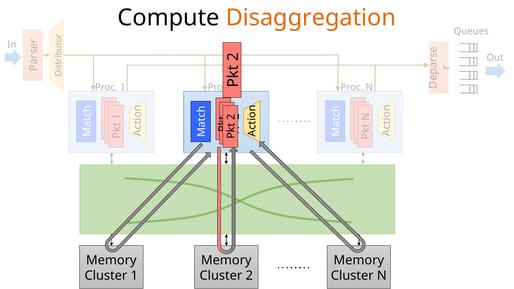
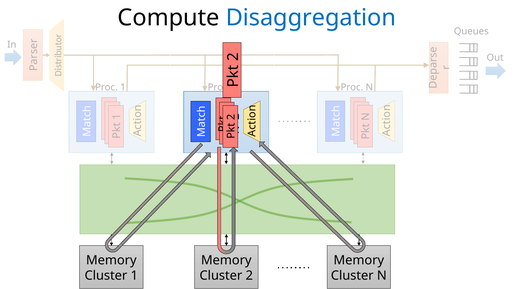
Disaggregation colour: orange -> blue
